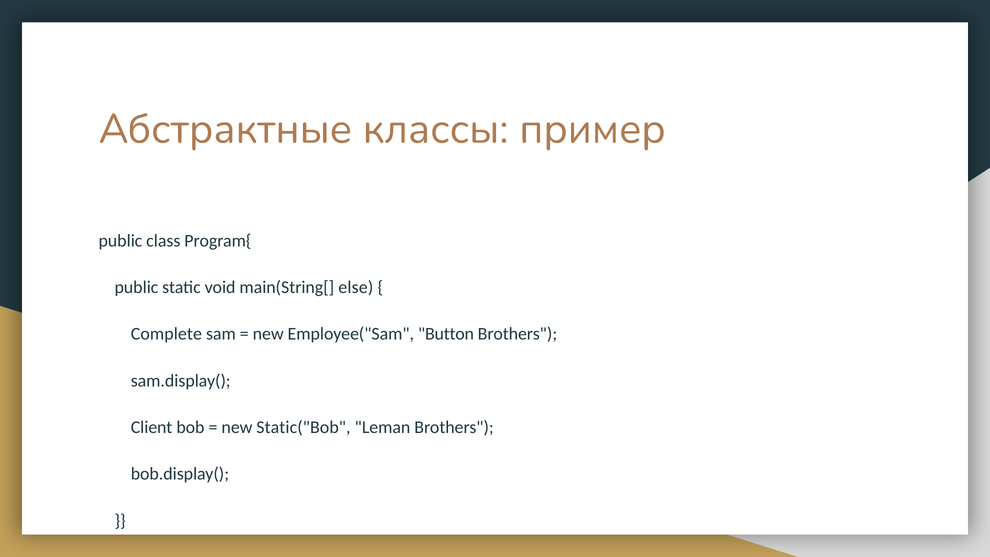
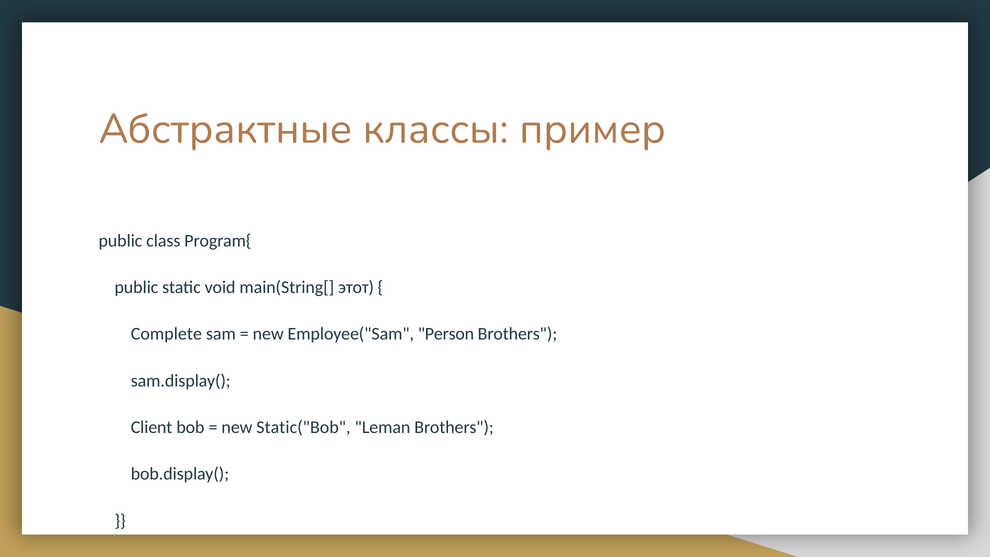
else: else -> этот
Button: Button -> Person
